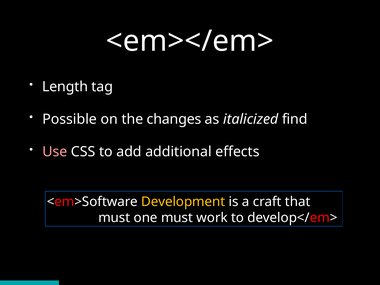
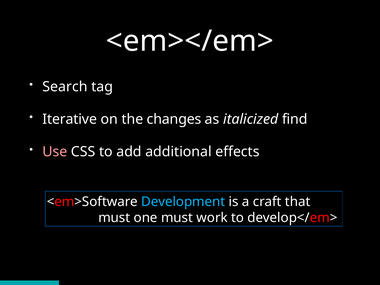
Length: Length -> Search
Possible: Possible -> Iterative
Development colour: yellow -> light blue
